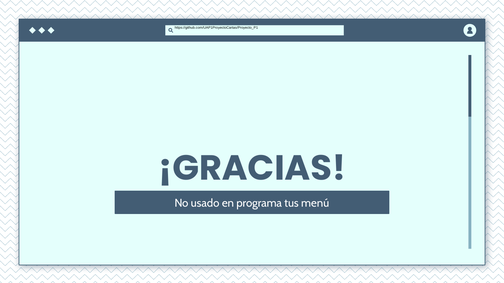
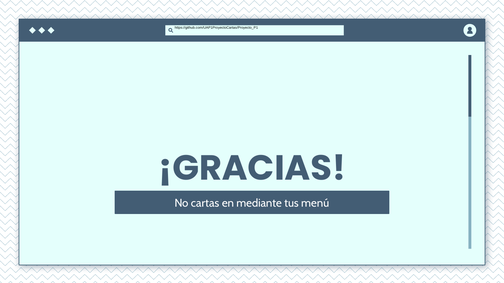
usado: usado -> cartas
programa: programa -> mediante
